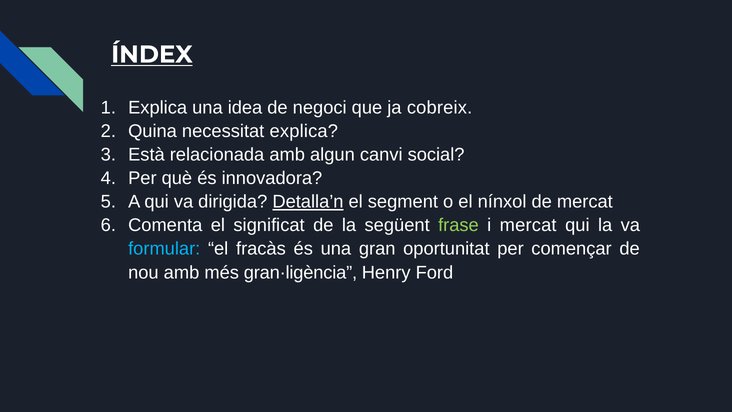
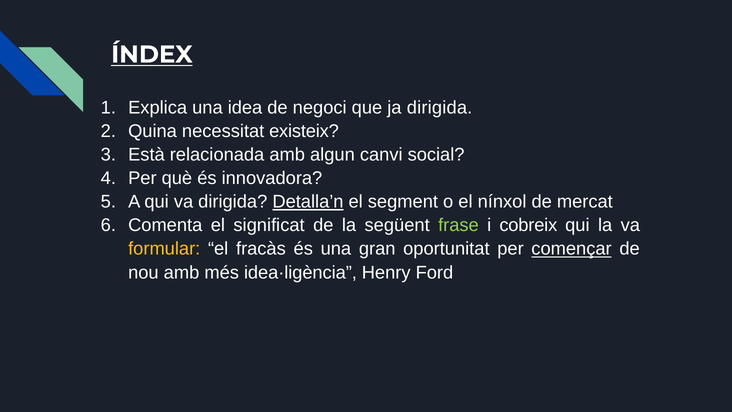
ja cobreix: cobreix -> dirigida
necessitat explica: explica -> existeix
i mercat: mercat -> cobreix
formular colour: light blue -> yellow
començar underline: none -> present
gran·ligència: gran·ligència -> idea·ligència
